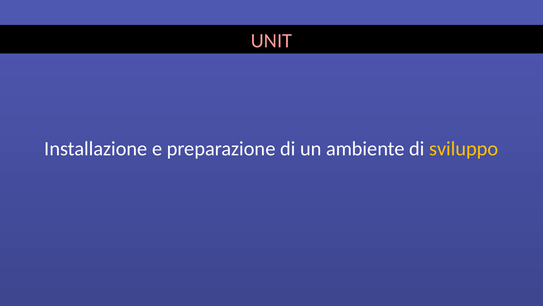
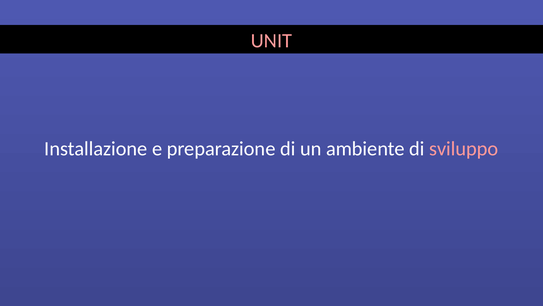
sviluppo colour: yellow -> pink
